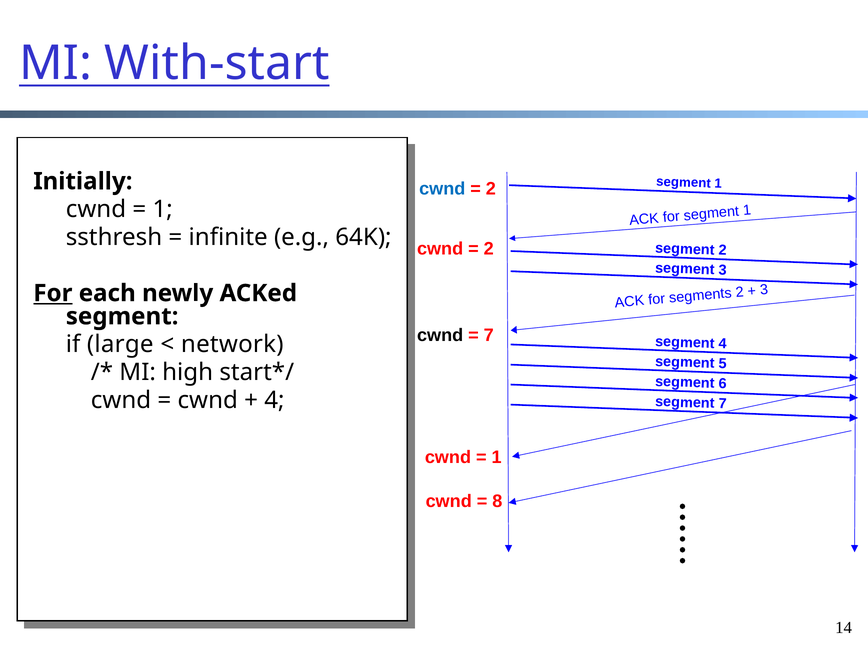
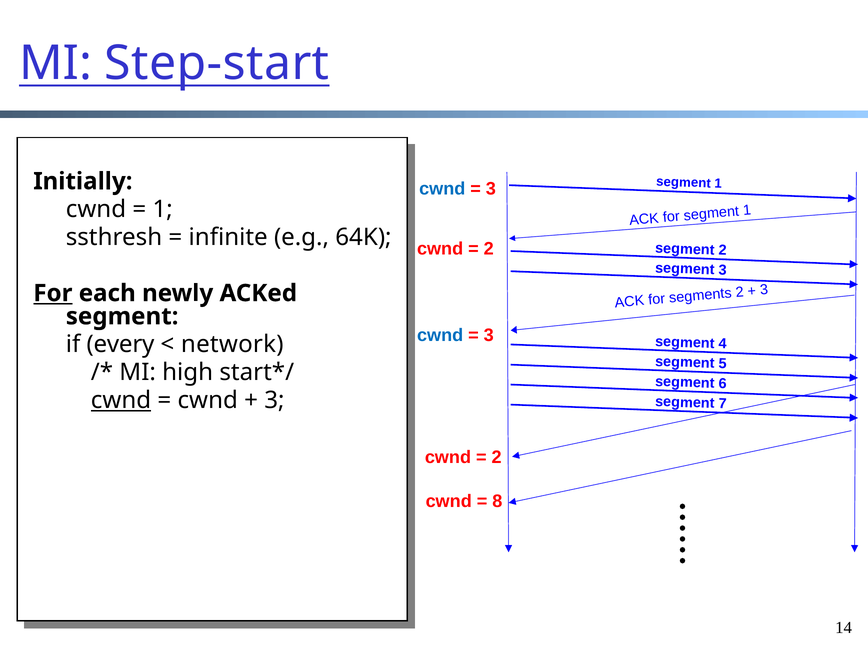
With-start: With-start -> Step-start
2 at (491, 189): 2 -> 3
cwnd at (440, 335) colour: black -> blue
7 at (489, 335): 7 -> 3
large: large -> every
cwnd at (121, 400) underline: none -> present
4 at (274, 400): 4 -> 3
1 at (497, 457): 1 -> 2
